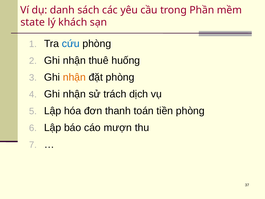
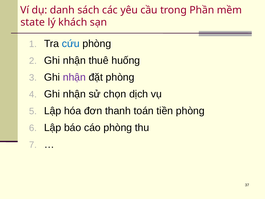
nhận at (74, 77) colour: orange -> purple
trách: trách -> chọn
cáo mượn: mượn -> phòng
